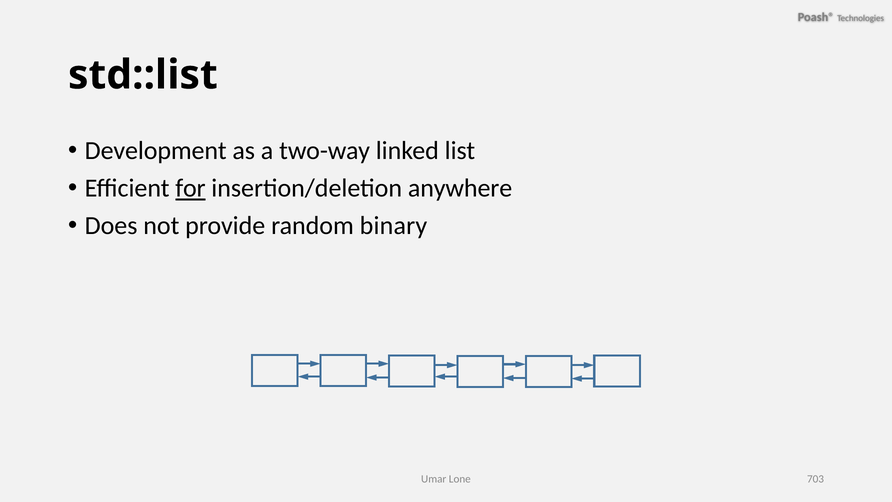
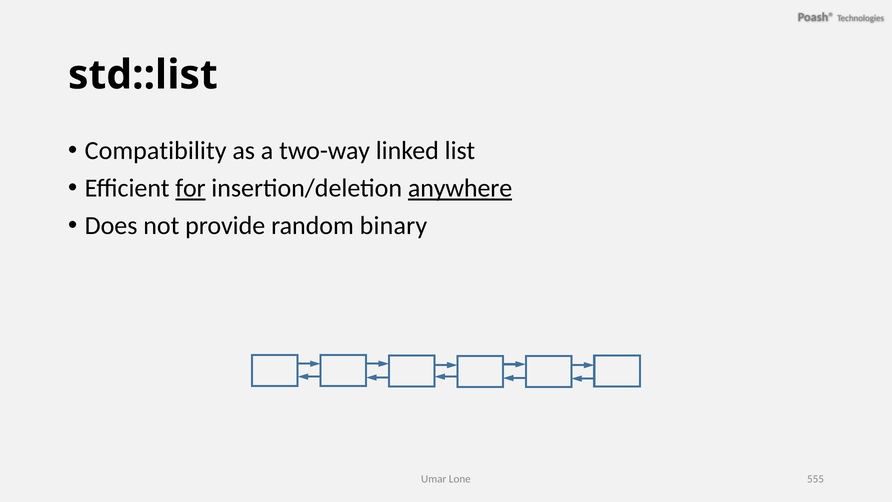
Development: Development -> Compatibility
anywhere underline: none -> present
703: 703 -> 555
